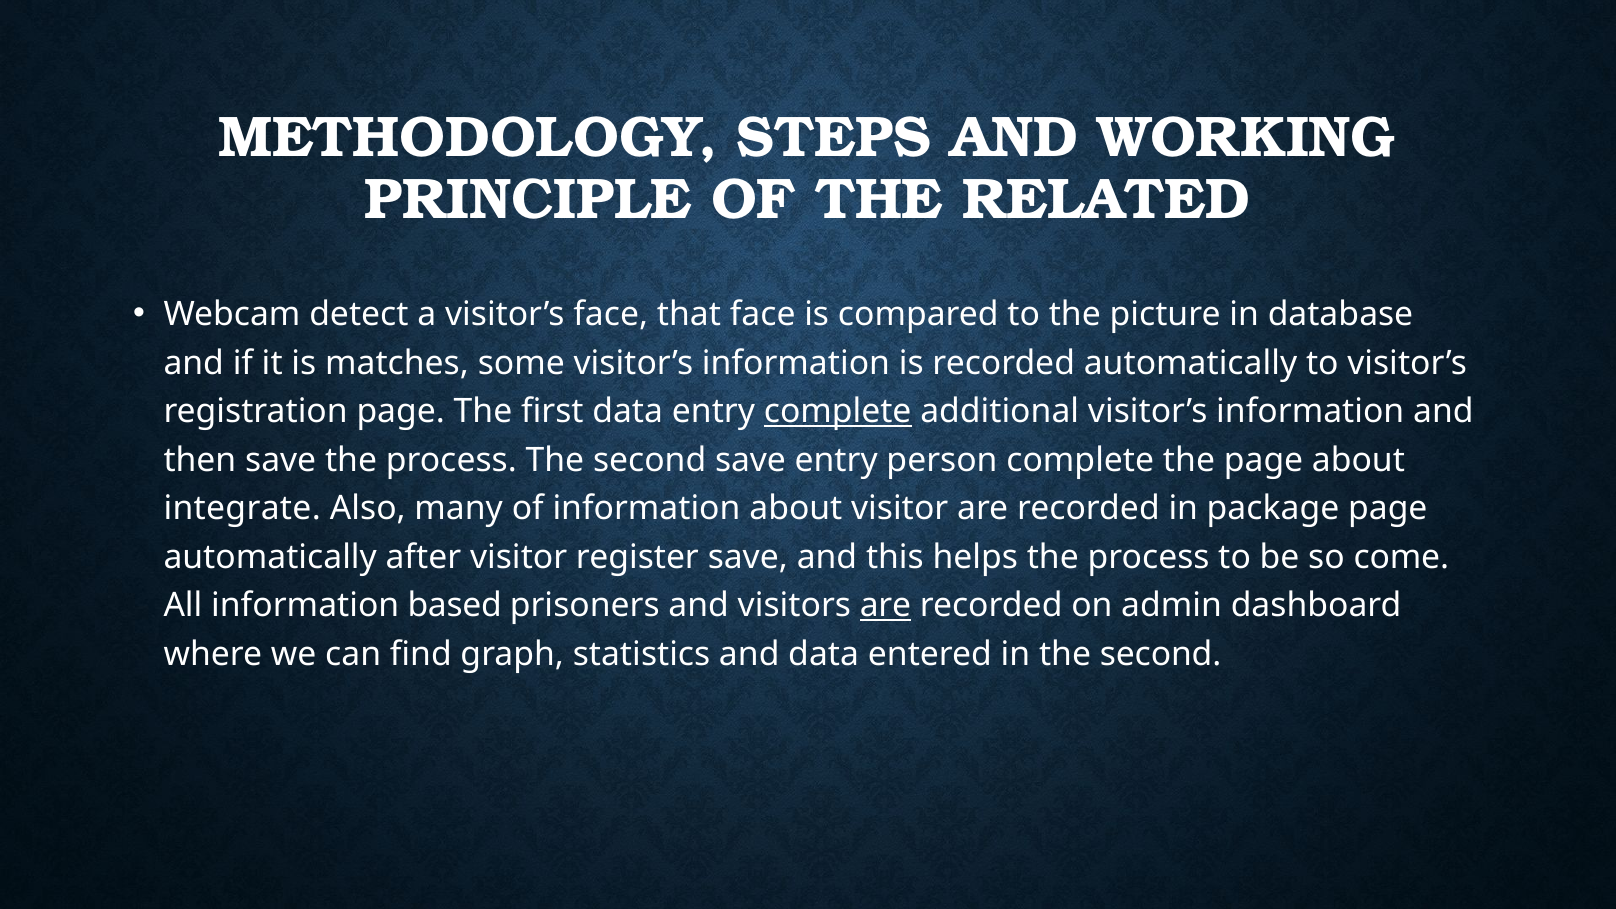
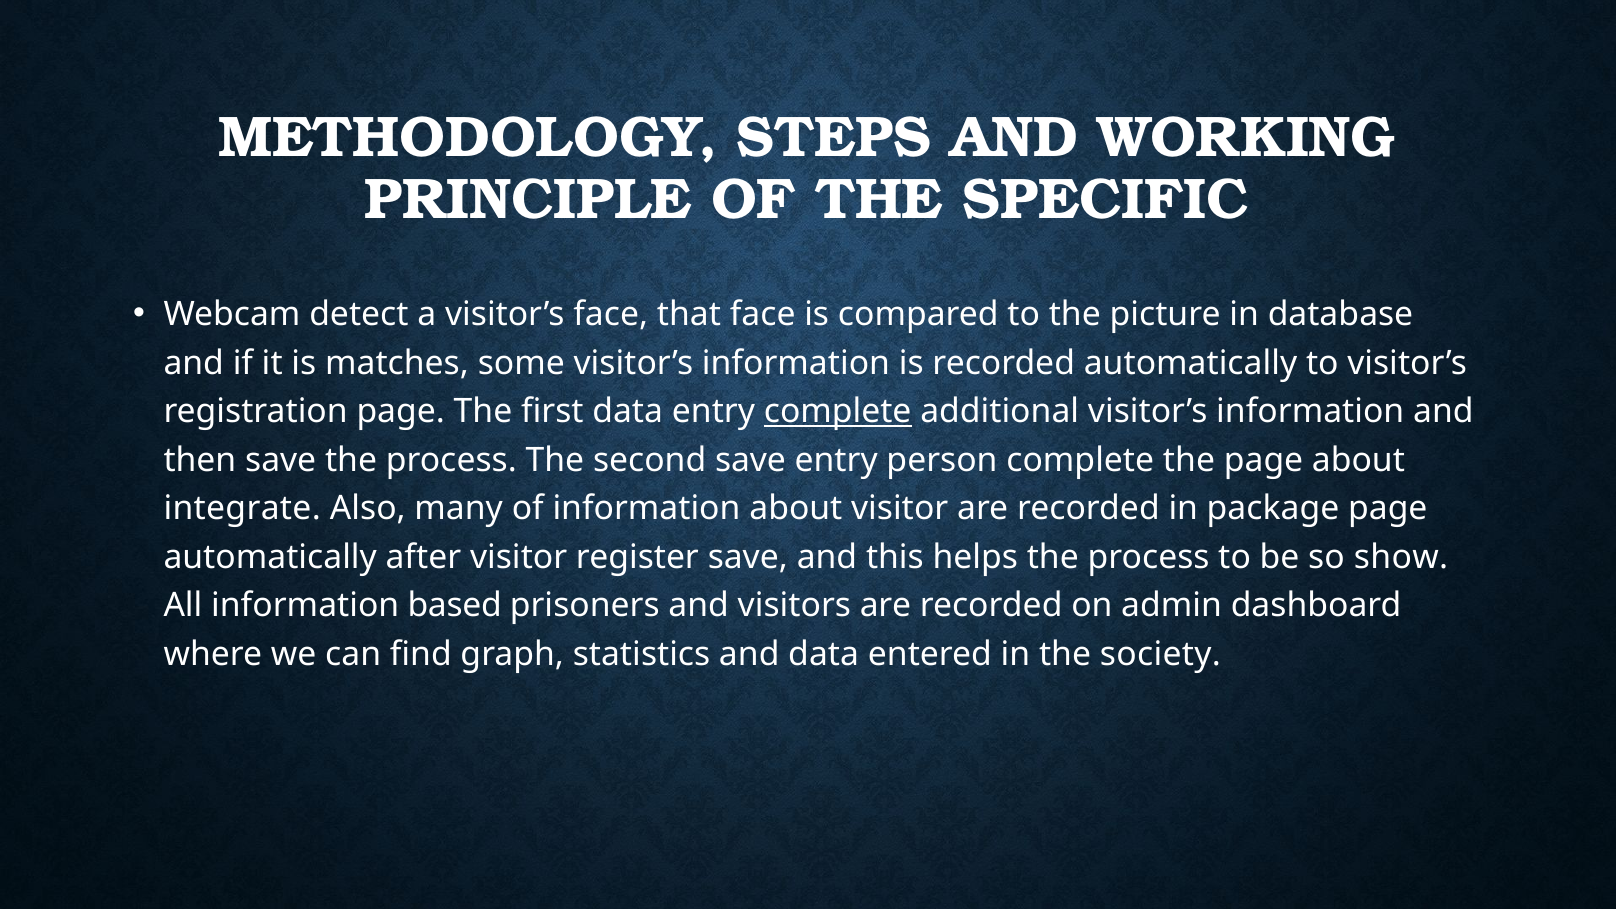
RELATED: RELATED -> SPECIFIC
come: come -> show
are at (885, 606) underline: present -> none
in the second: second -> society
